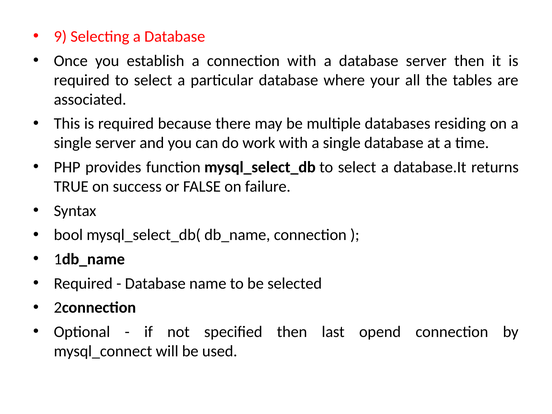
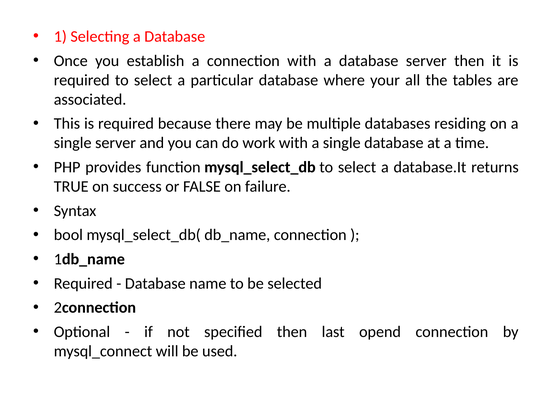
9: 9 -> 1
